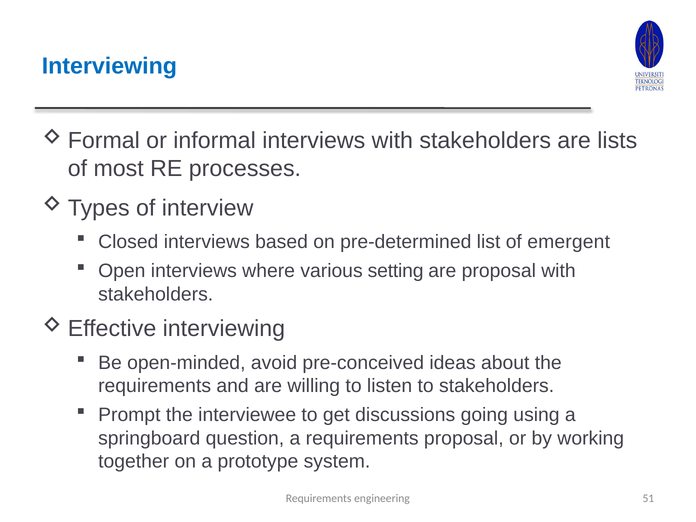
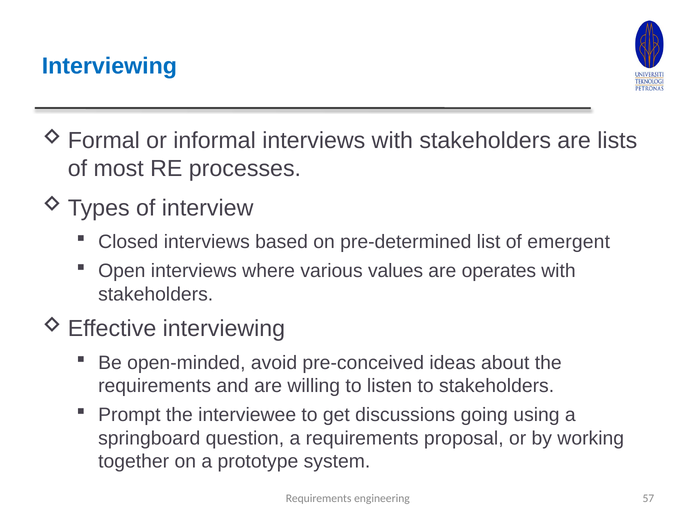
setting: setting -> values
are proposal: proposal -> operates
51: 51 -> 57
